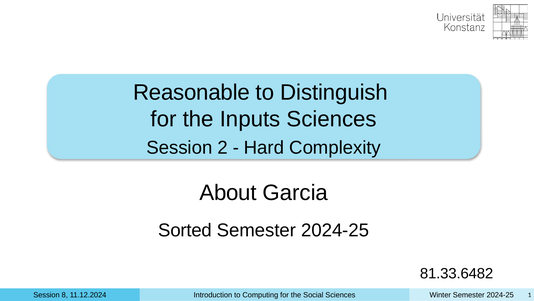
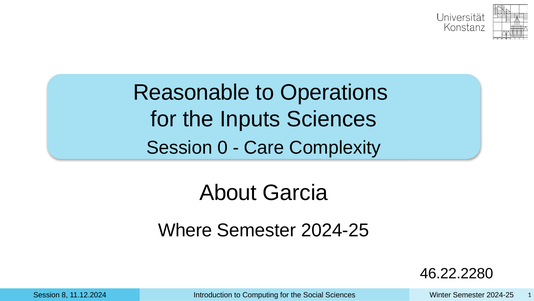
Distinguish: Distinguish -> Operations
2: 2 -> 0
Hard: Hard -> Care
Sorted: Sorted -> Where
81.33.6482: 81.33.6482 -> 46.22.2280
